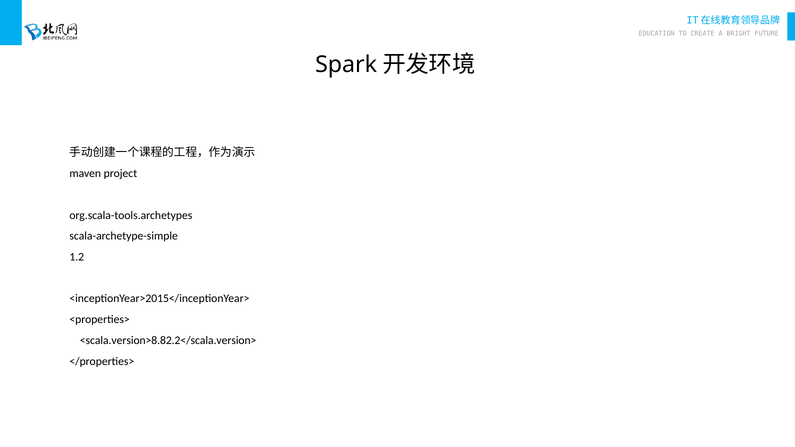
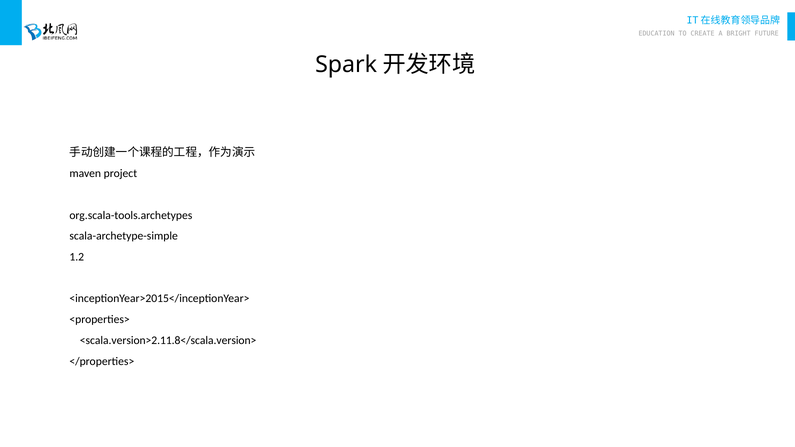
<scala.version>8.82.2</scala.version>: <scala.version>8.82.2</scala.version> -> <scala.version>2.11.8</scala.version>
